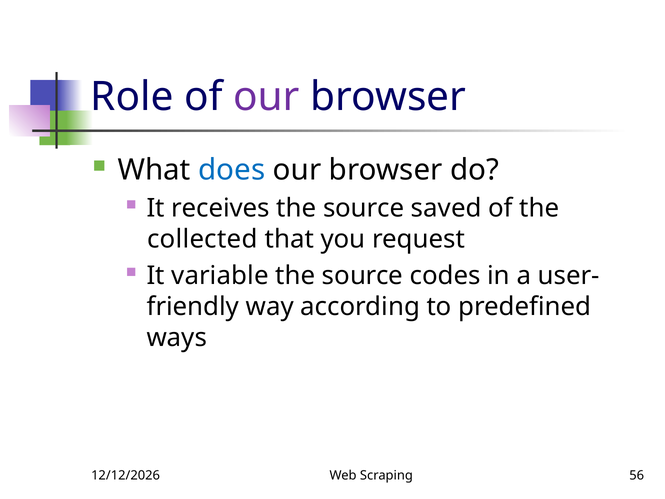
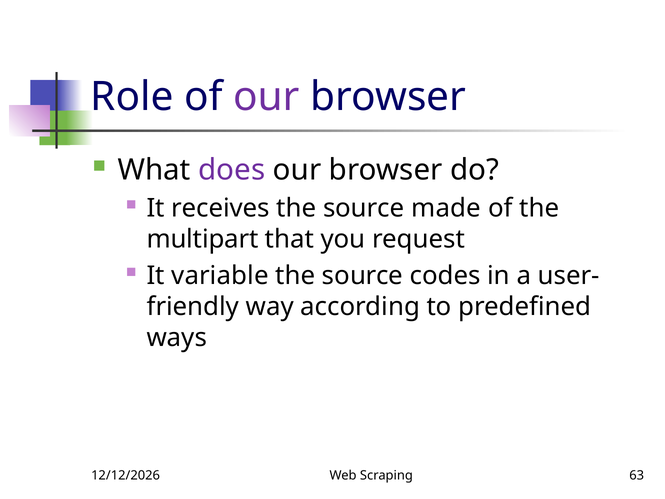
does colour: blue -> purple
saved: saved -> made
collected: collected -> multipart
56: 56 -> 63
